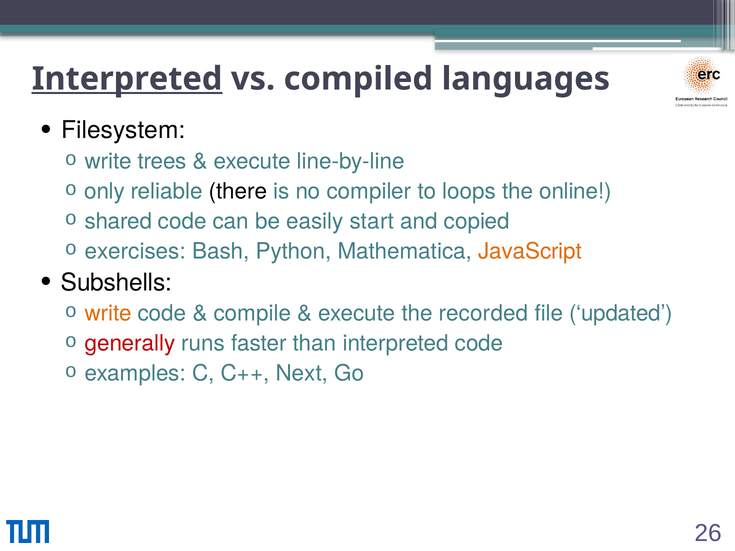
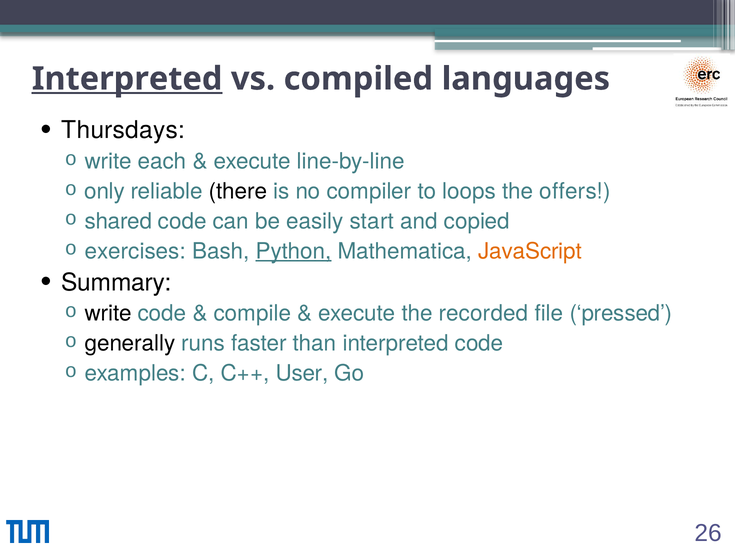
Filesystem: Filesystem -> Thursdays
trees: trees -> each
online: online -> offers
Python underline: none -> present
Subshells: Subshells -> Summary
write at (108, 314) colour: orange -> black
updated: updated -> pressed
generally colour: red -> black
Next: Next -> User
